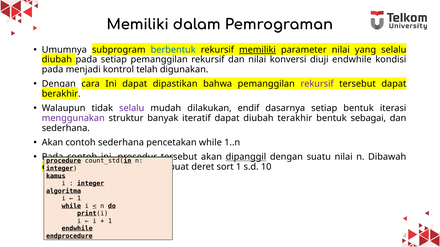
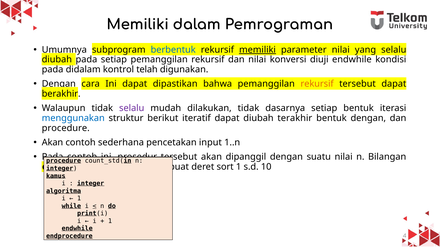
menjadi: menjadi -> didalam
rekursif at (317, 84) colour: purple -> orange
dilakukan endif: endif -> tidak
menggunakan colour: purple -> blue
banyak: banyak -> berikut
bentuk sebagai: sebagai -> dengan
sederhana at (66, 128): sederhana -> procedure
pencetakan while: while -> input
dipanggil underline: present -> none
Dibawah: Dibawah -> Bilangan
